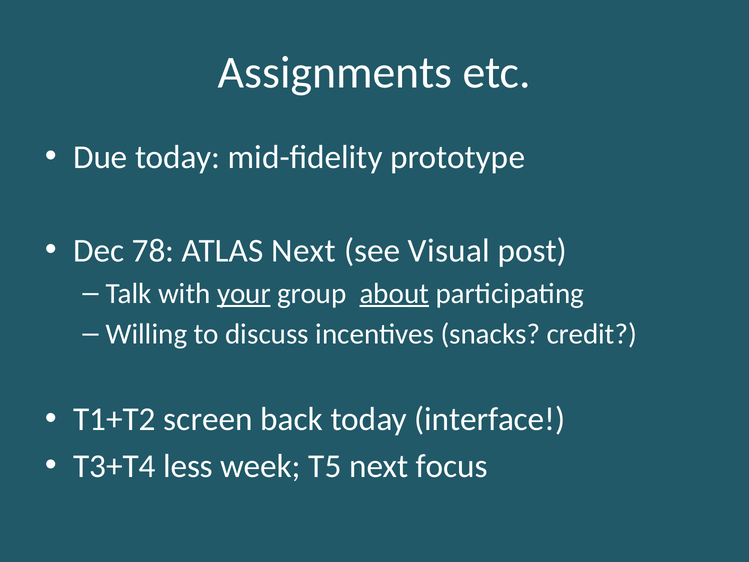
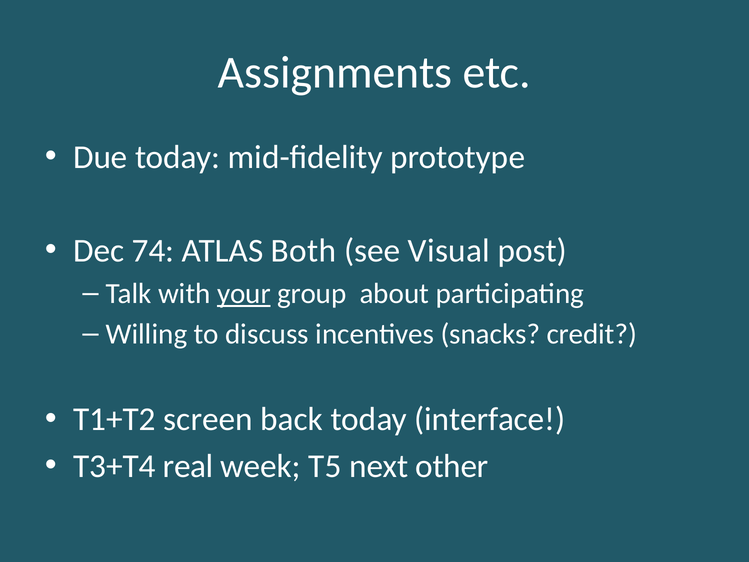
78: 78 -> 74
ATLAS Next: Next -> Both
about underline: present -> none
less: less -> real
focus: focus -> other
